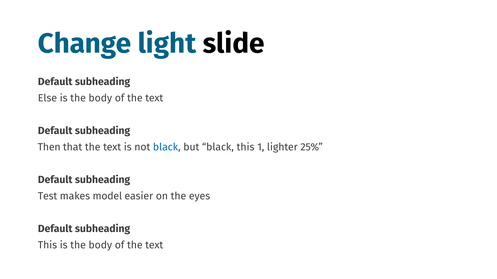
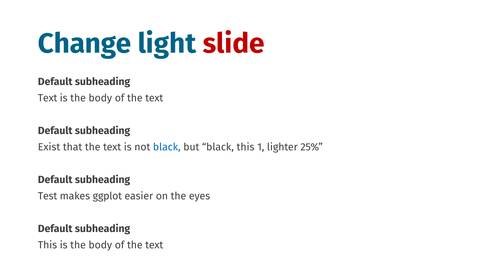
slide colour: black -> red
Else at (47, 98): Else -> Text
Then: Then -> Exist
model: model -> ggplot
